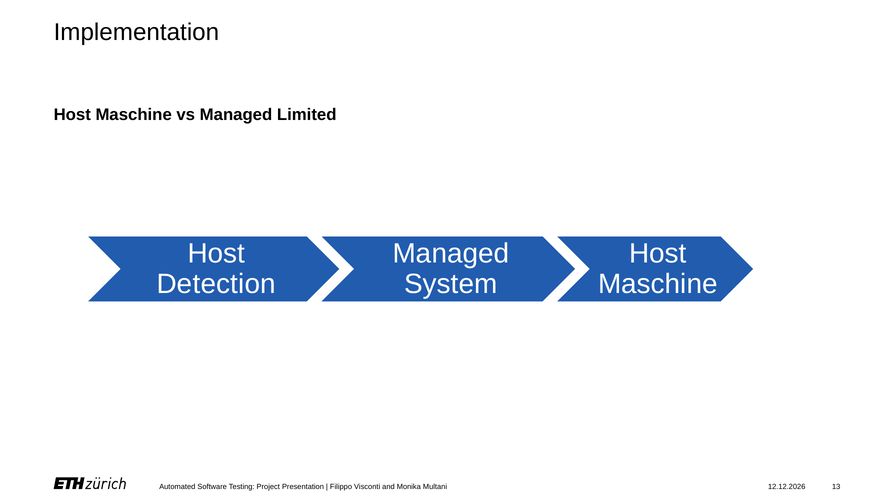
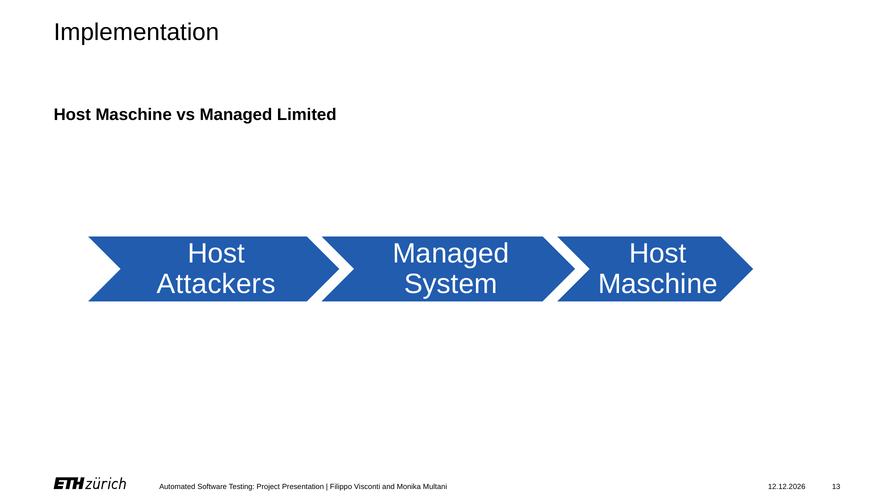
Detection: Detection -> Attackers
